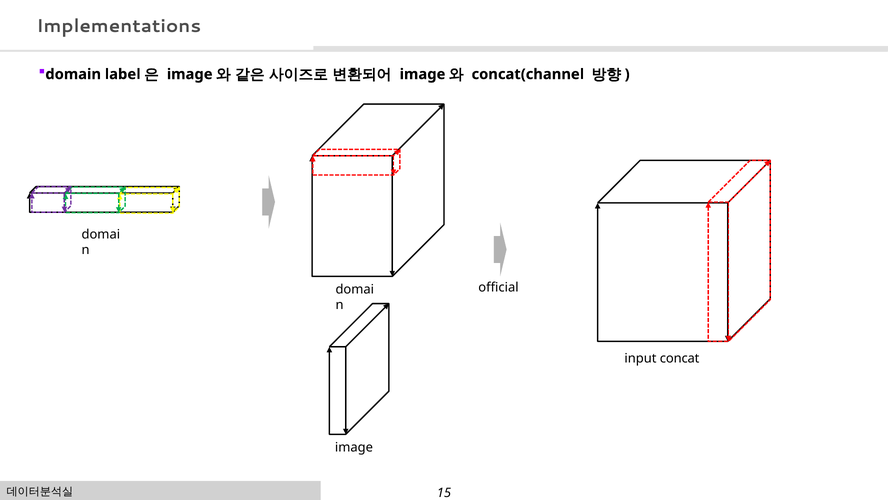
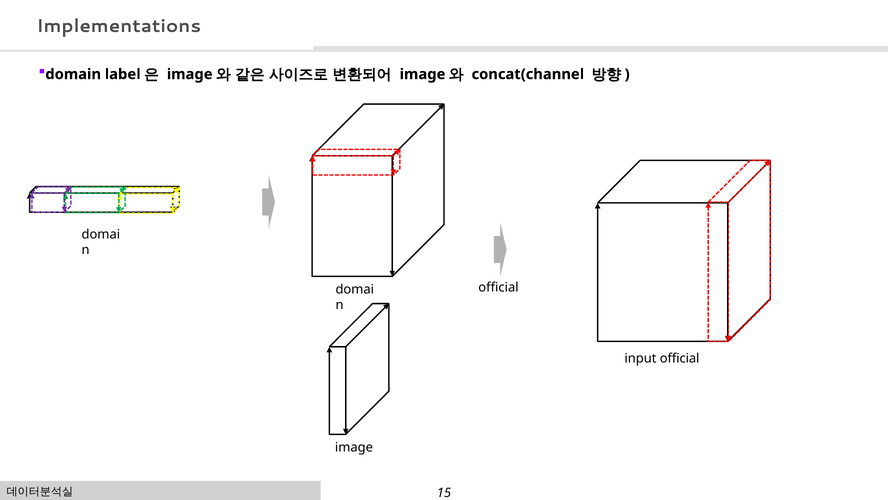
input concat: concat -> official
